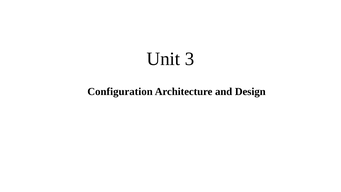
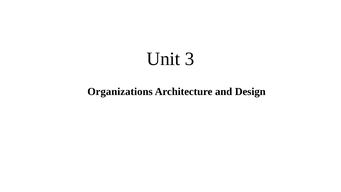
Configuration: Configuration -> Organizations
